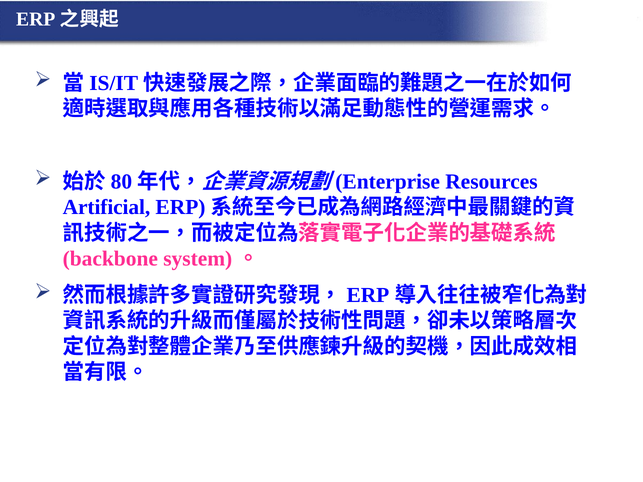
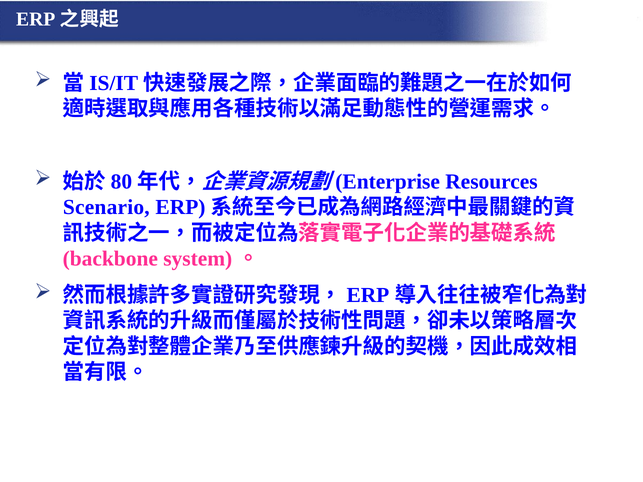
Artificial: Artificial -> Scenario
